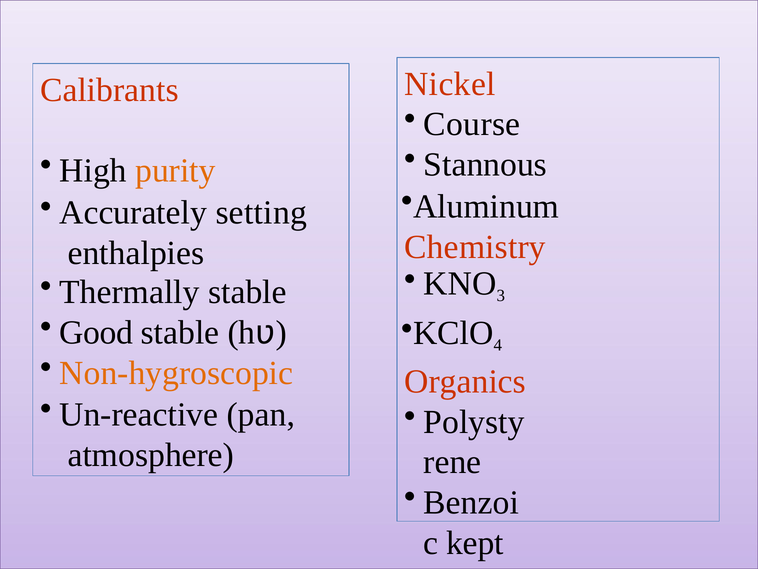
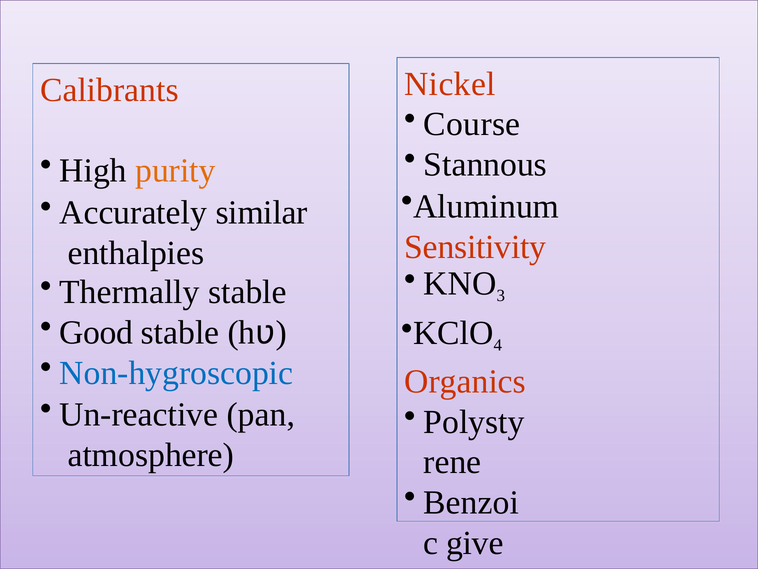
setting: setting -> similar
Chemistry: Chemistry -> Sensitivity
Non-hygroscopic colour: orange -> blue
kept: kept -> give
